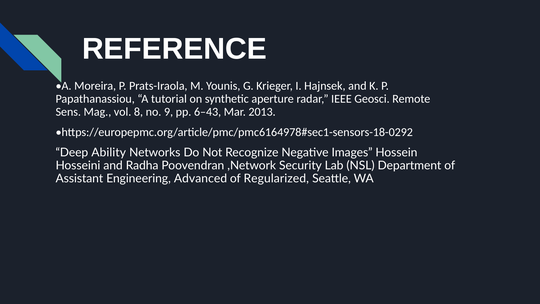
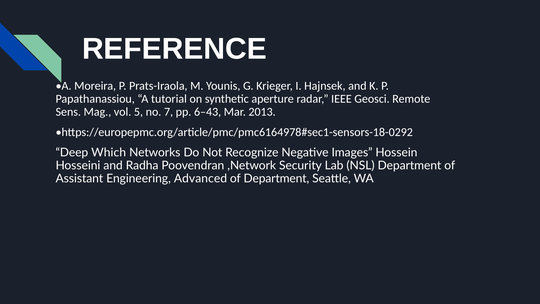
8: 8 -> 5
9: 9 -> 7
Ability: Ability -> Which
of Regularized: Regularized -> Department
